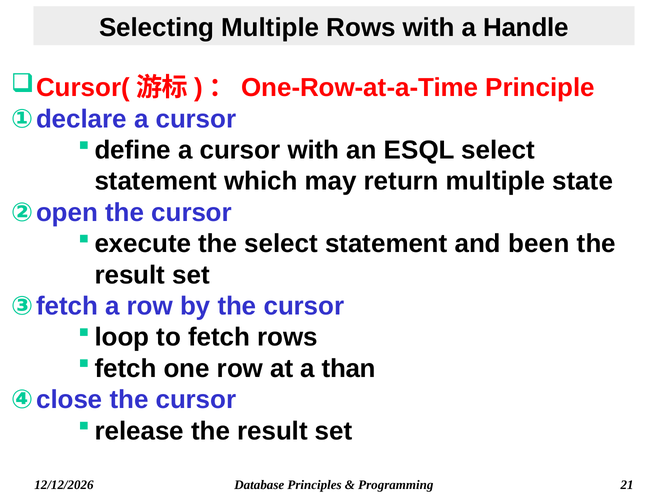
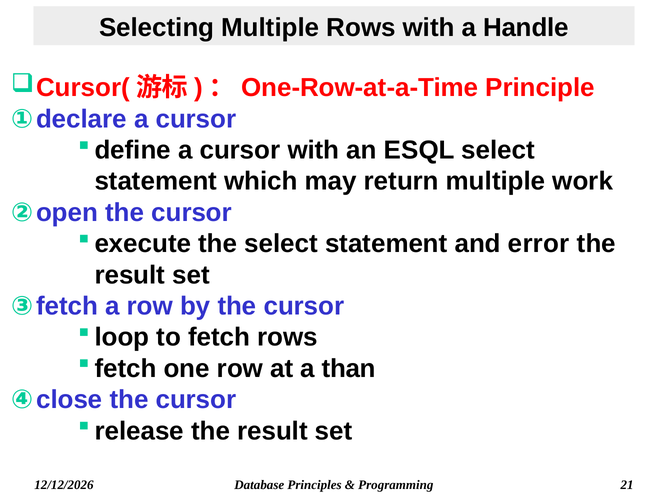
state: state -> work
been: been -> error
